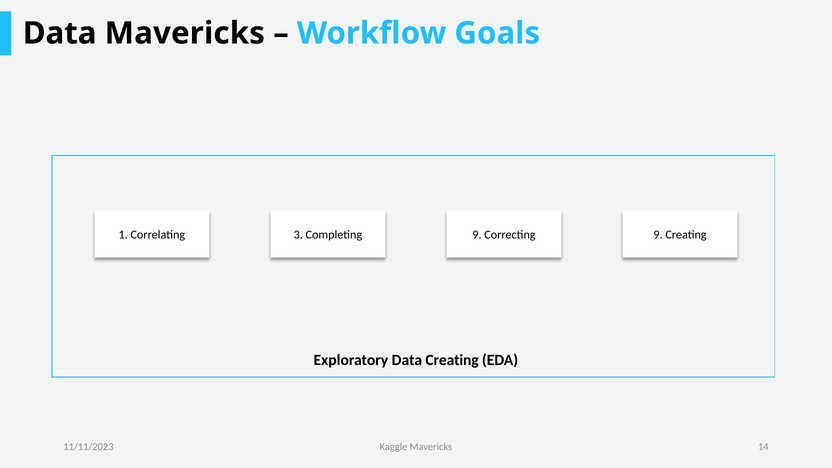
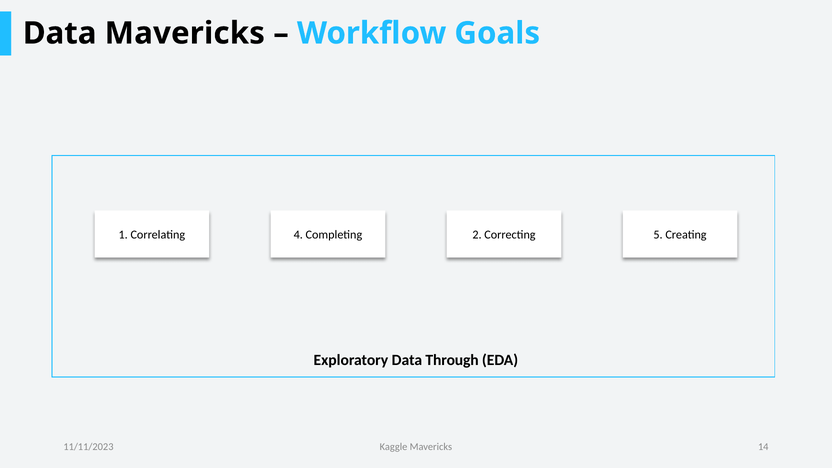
3: 3 -> 4
Completing 9: 9 -> 2
Correcting 9: 9 -> 5
Data Creating: Creating -> Through
